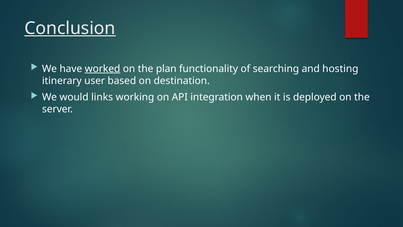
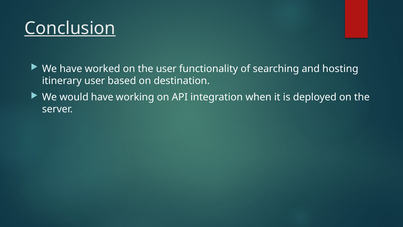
worked underline: present -> none
the plan: plan -> user
would links: links -> have
